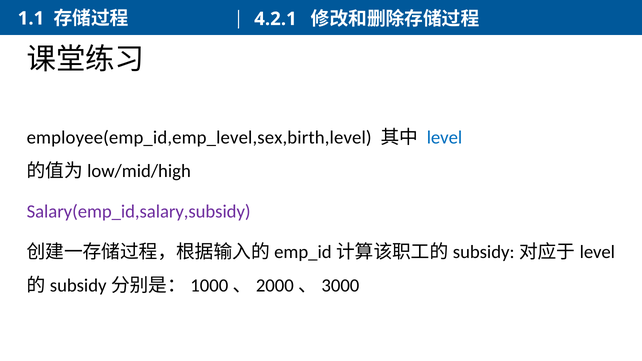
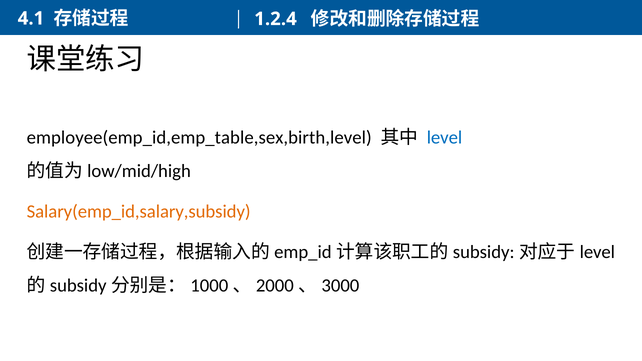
1.1: 1.1 -> 4.1
4.2.1: 4.2.1 -> 1.2.4
employee(emp_id,emp_level,sex,birth,level: employee(emp_id,emp_level,sex,birth,level -> employee(emp_id,emp_table,sex,birth,level
Salary(emp_id,salary,subsidy colour: purple -> orange
